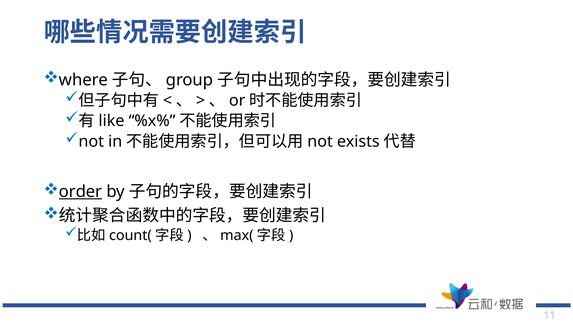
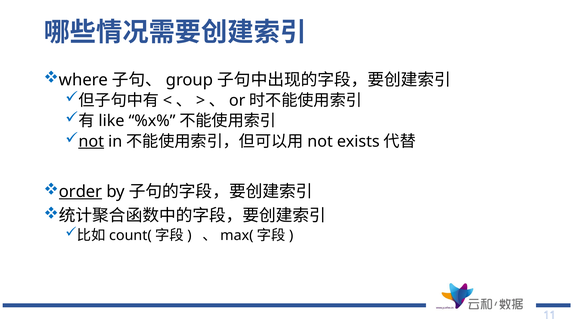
not at (91, 142) underline: none -> present
